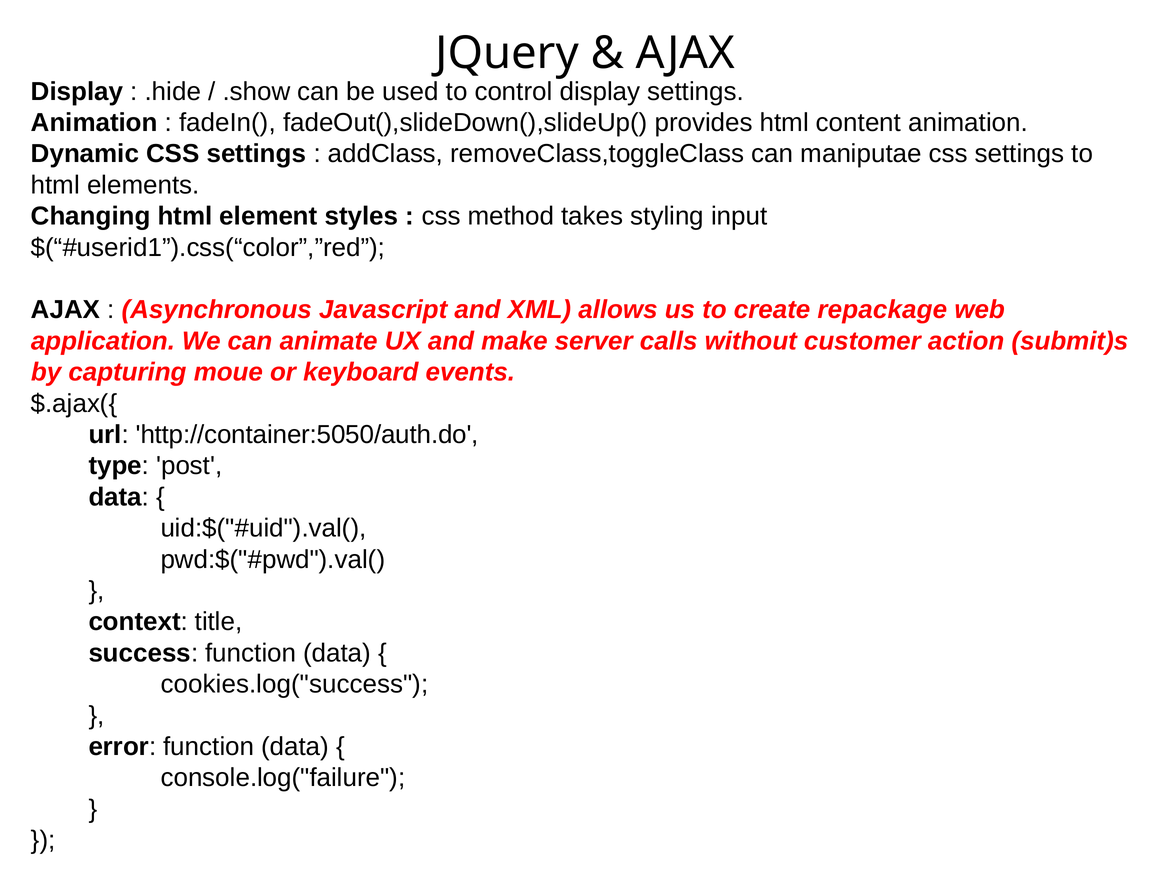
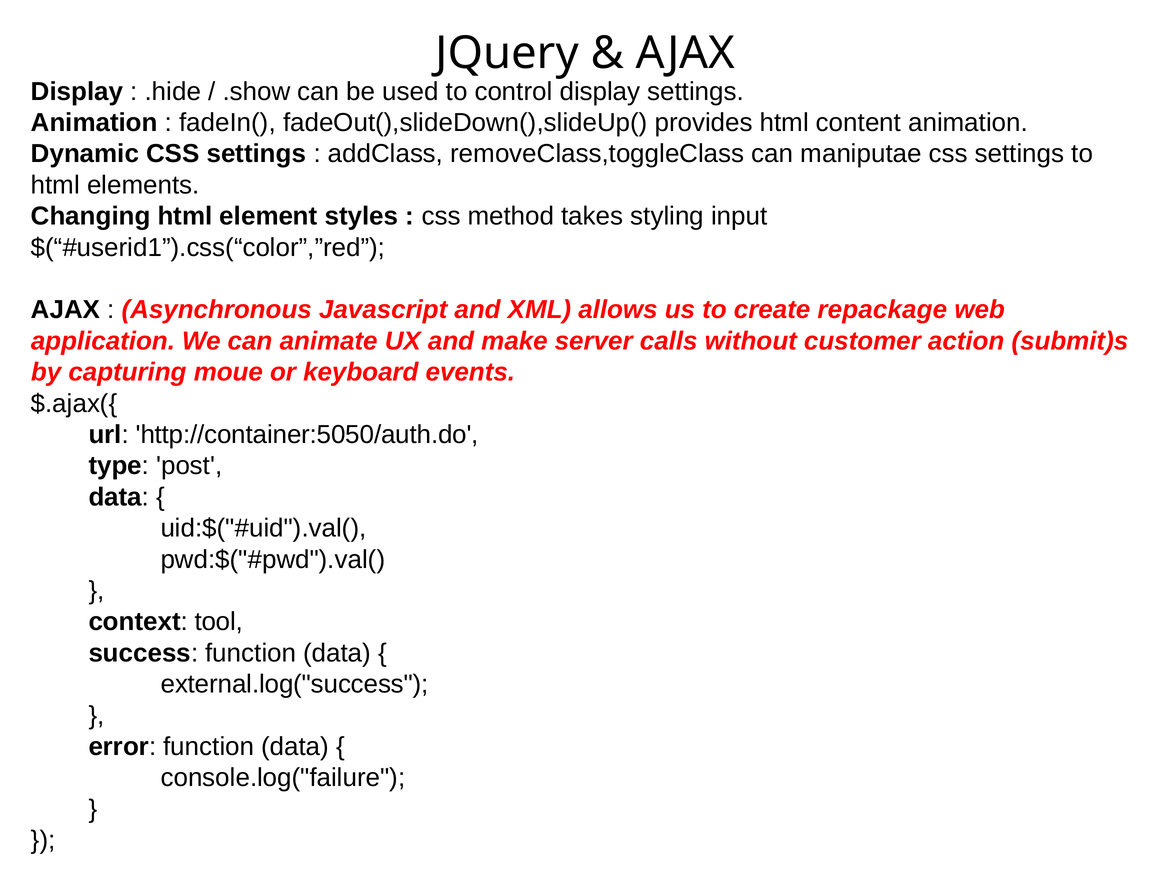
title: title -> tool
cookies.log("success: cookies.log("success -> external.log("success
